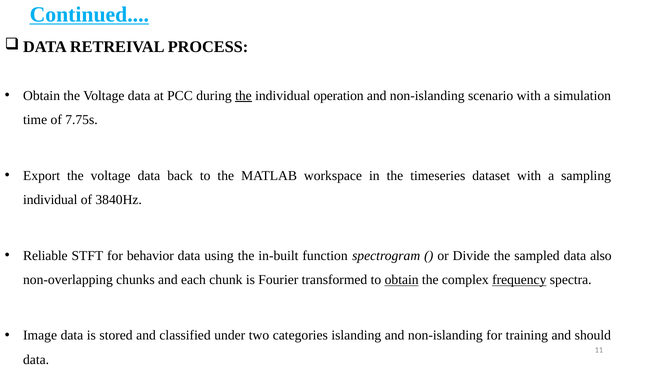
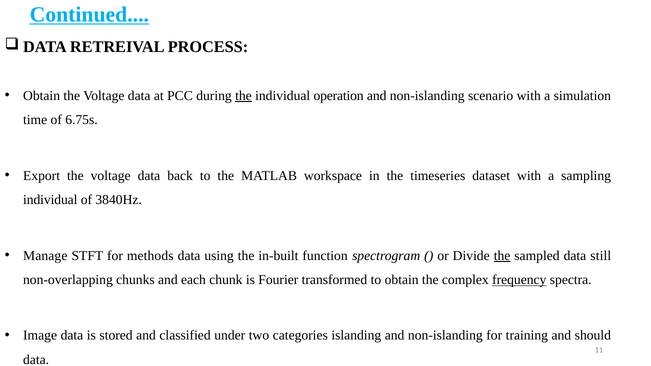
7.75s: 7.75s -> 6.75s
Reliable: Reliable -> Manage
behavior: behavior -> methods
the at (502, 256) underline: none -> present
also: also -> still
obtain at (402, 280) underline: present -> none
